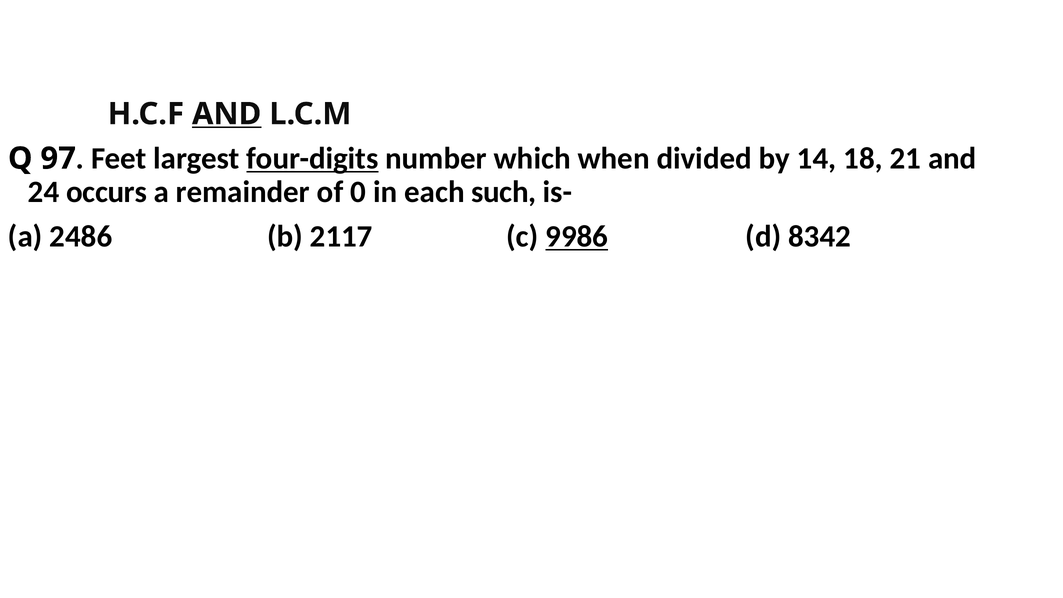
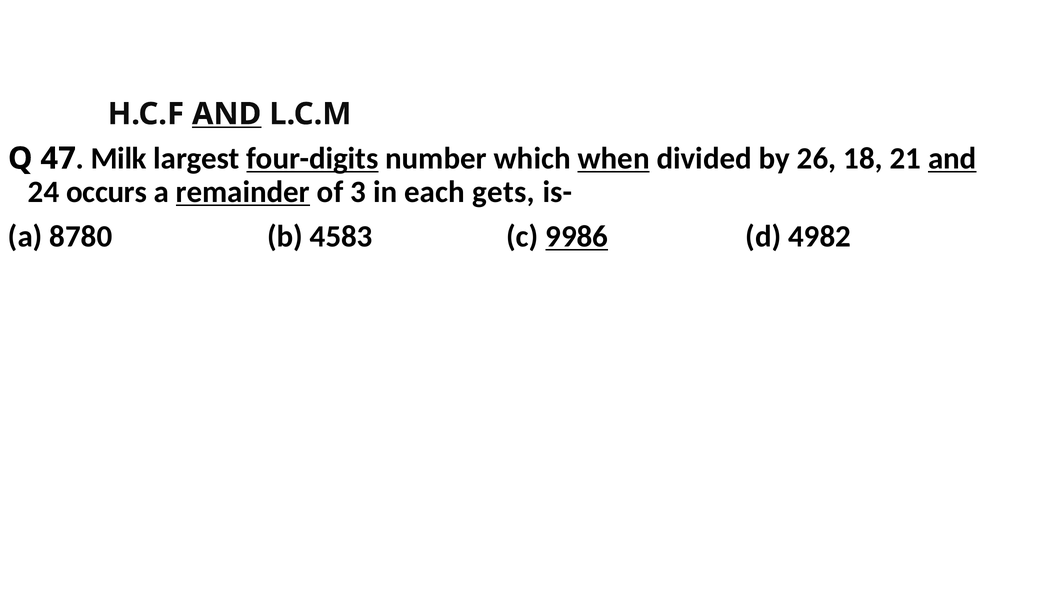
97: 97 -> 47
Feet: Feet -> Milk
when underline: none -> present
14: 14 -> 26
and at (952, 158) underline: none -> present
remainder underline: none -> present
0: 0 -> 3
such: such -> gets
2486: 2486 -> 8780
2117: 2117 -> 4583
8342: 8342 -> 4982
